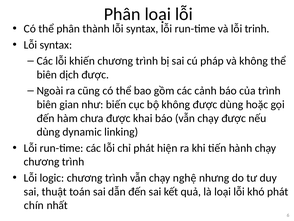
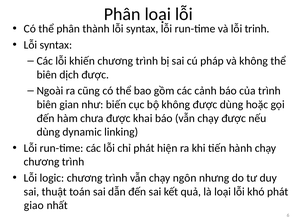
nghệ: nghệ -> ngôn
chín: chín -> giao
